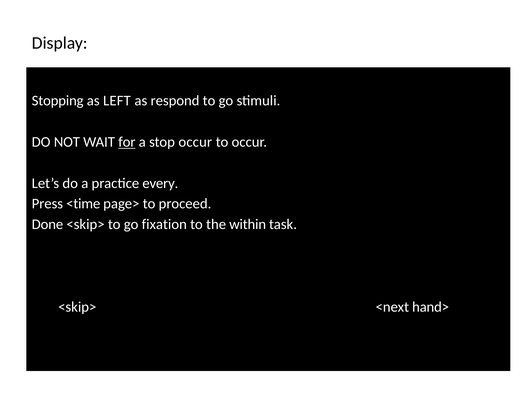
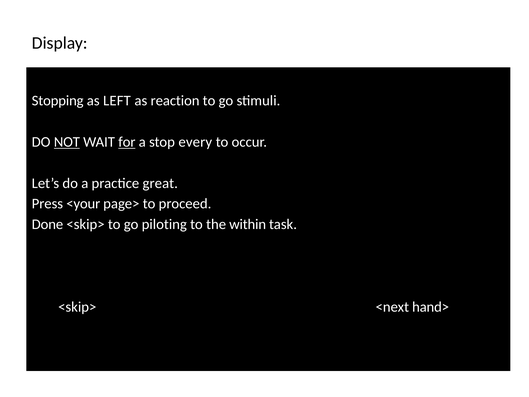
respond: respond -> reaction
NOT underline: none -> present
stop occur: occur -> every
every: every -> great
<time: <time -> <your
fixation: fixation -> piloting
